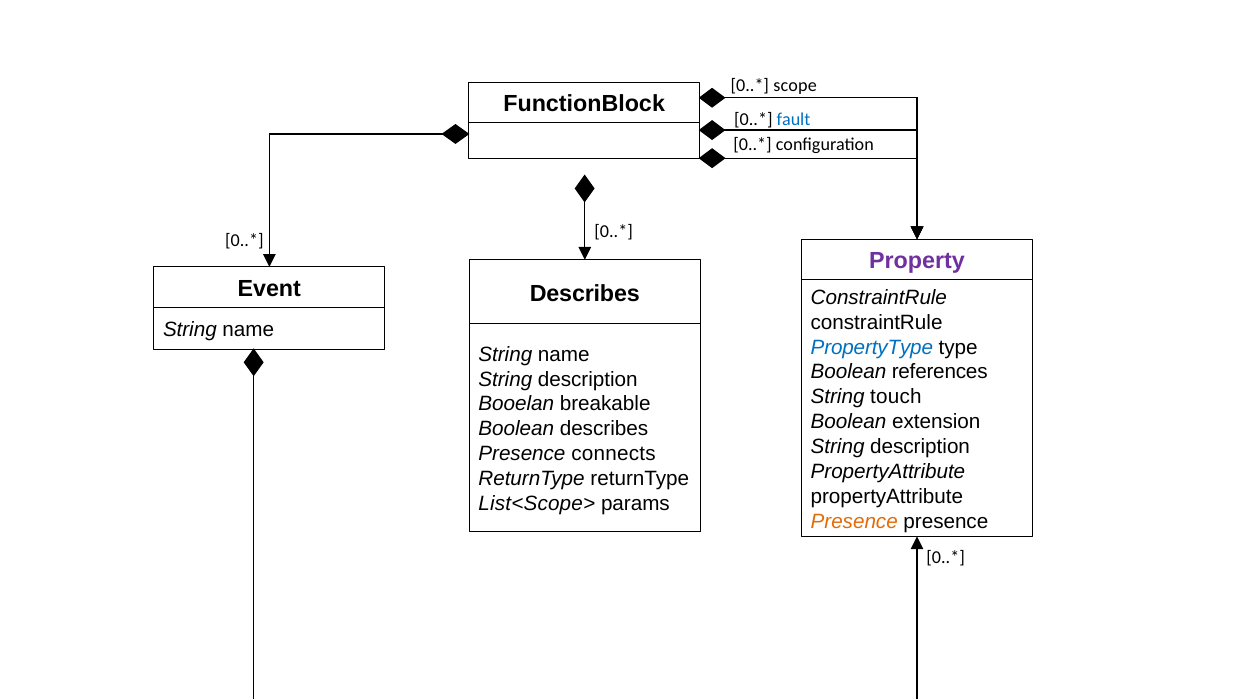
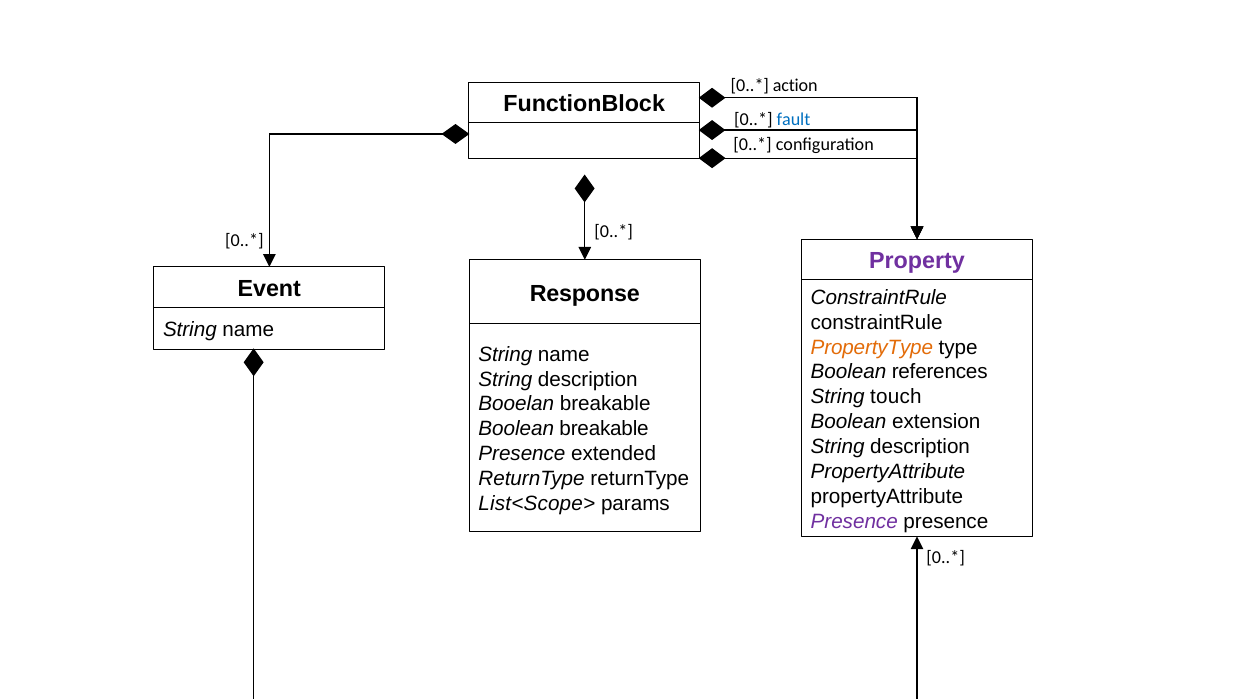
scope: scope -> action
Describes at (585, 293): Describes -> Response
PropertyType colour: blue -> orange
Boolean describes: describes -> breakable
connects: connects -> extended
Presence at (854, 521) colour: orange -> purple
